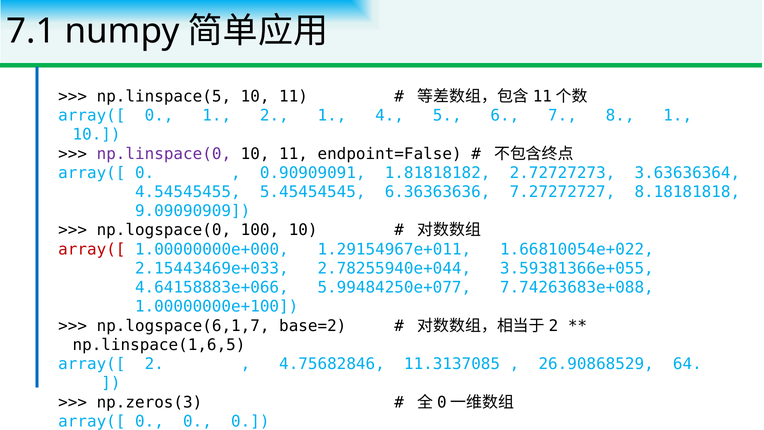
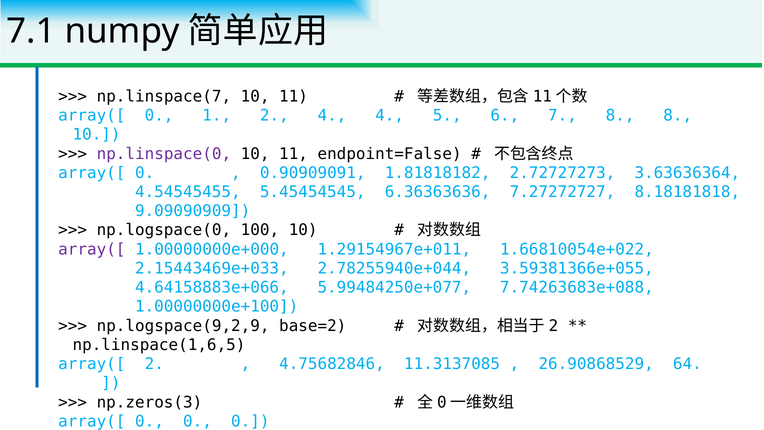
np.linspace(5: np.linspace(5 -> np.linspace(7
2 1: 1 -> 4
8 1: 1 -> 8
array([ at (92, 249) colour: red -> purple
np.logspace(6,1,7: np.logspace(6,1,7 -> np.logspace(9,2,9
